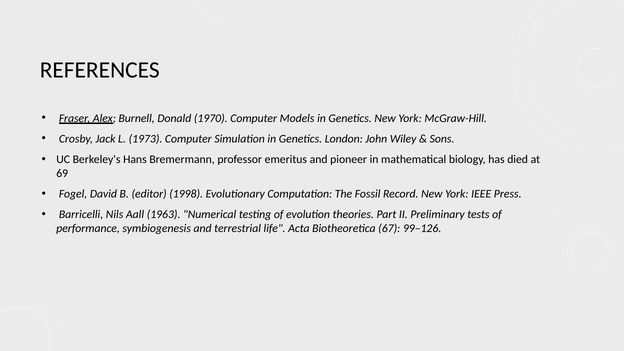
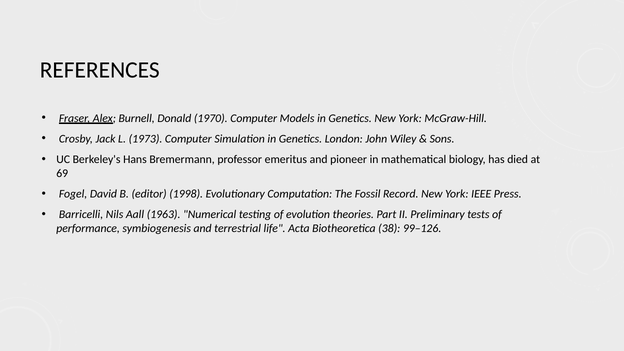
67: 67 -> 38
